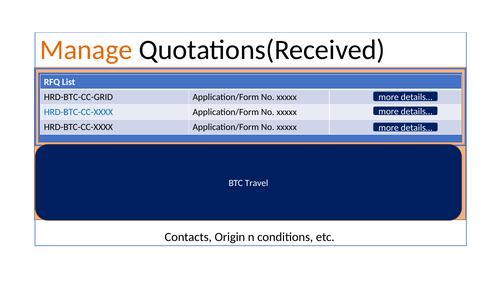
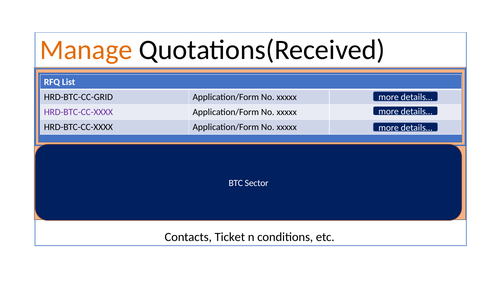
HRD-BTC-CC-XXXX at (78, 112) colour: blue -> purple
Travel: Travel -> Sector
Origin: Origin -> Ticket
